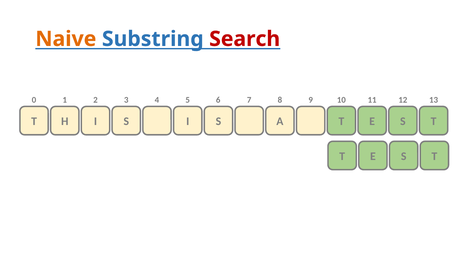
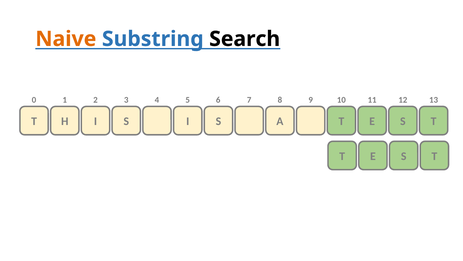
Search colour: red -> black
